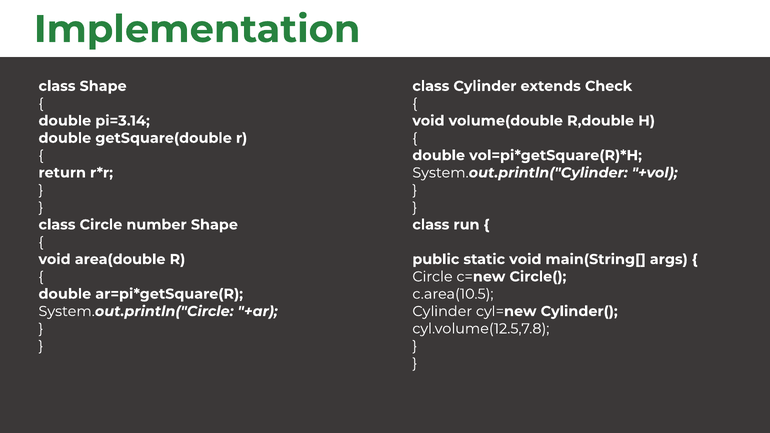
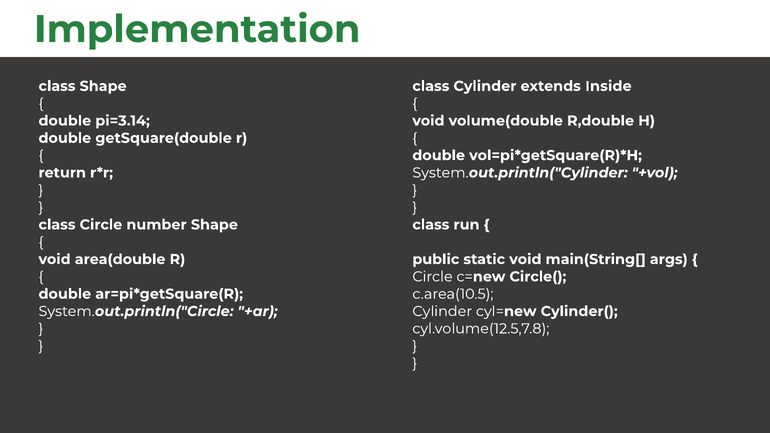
Check: Check -> Inside
